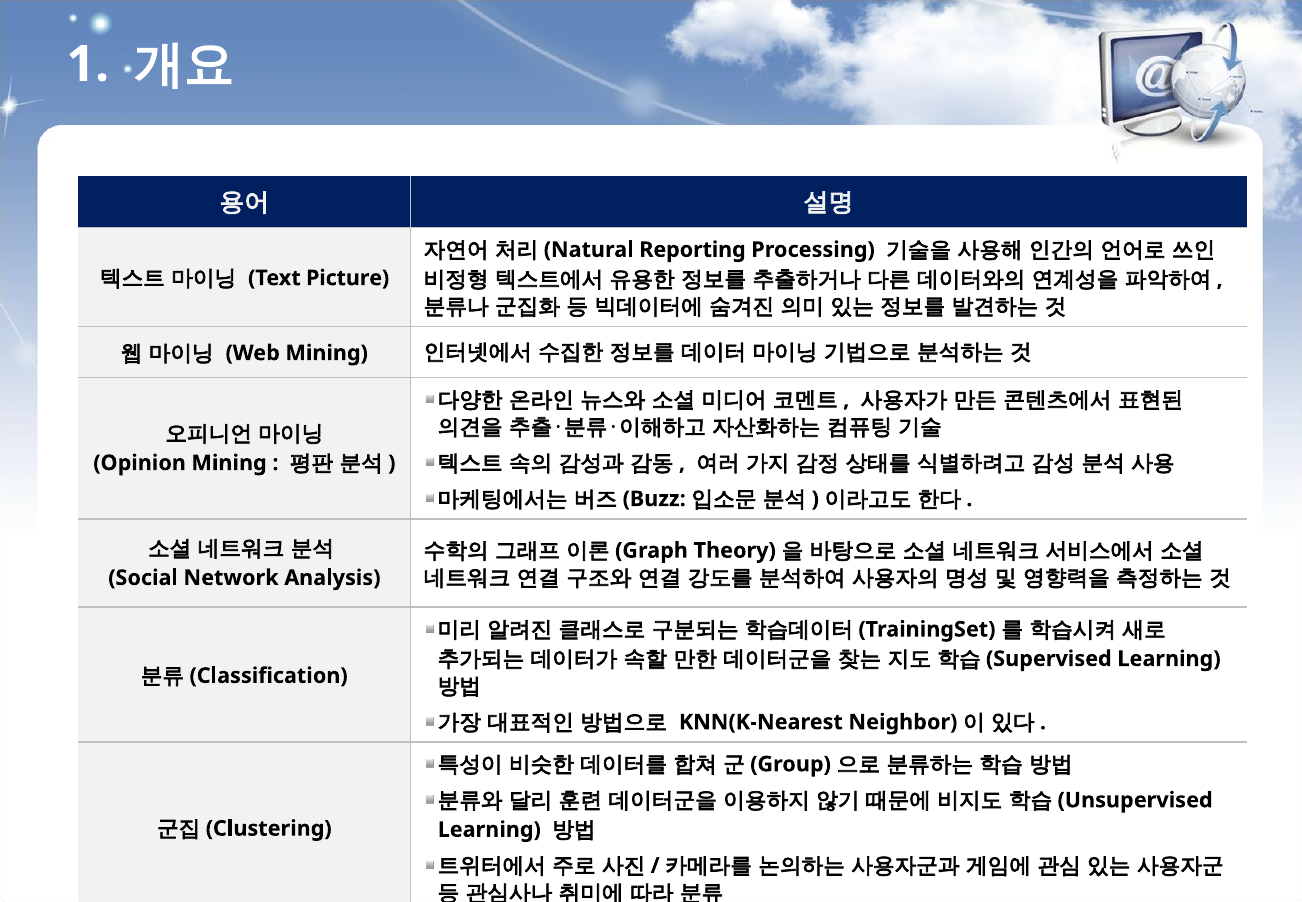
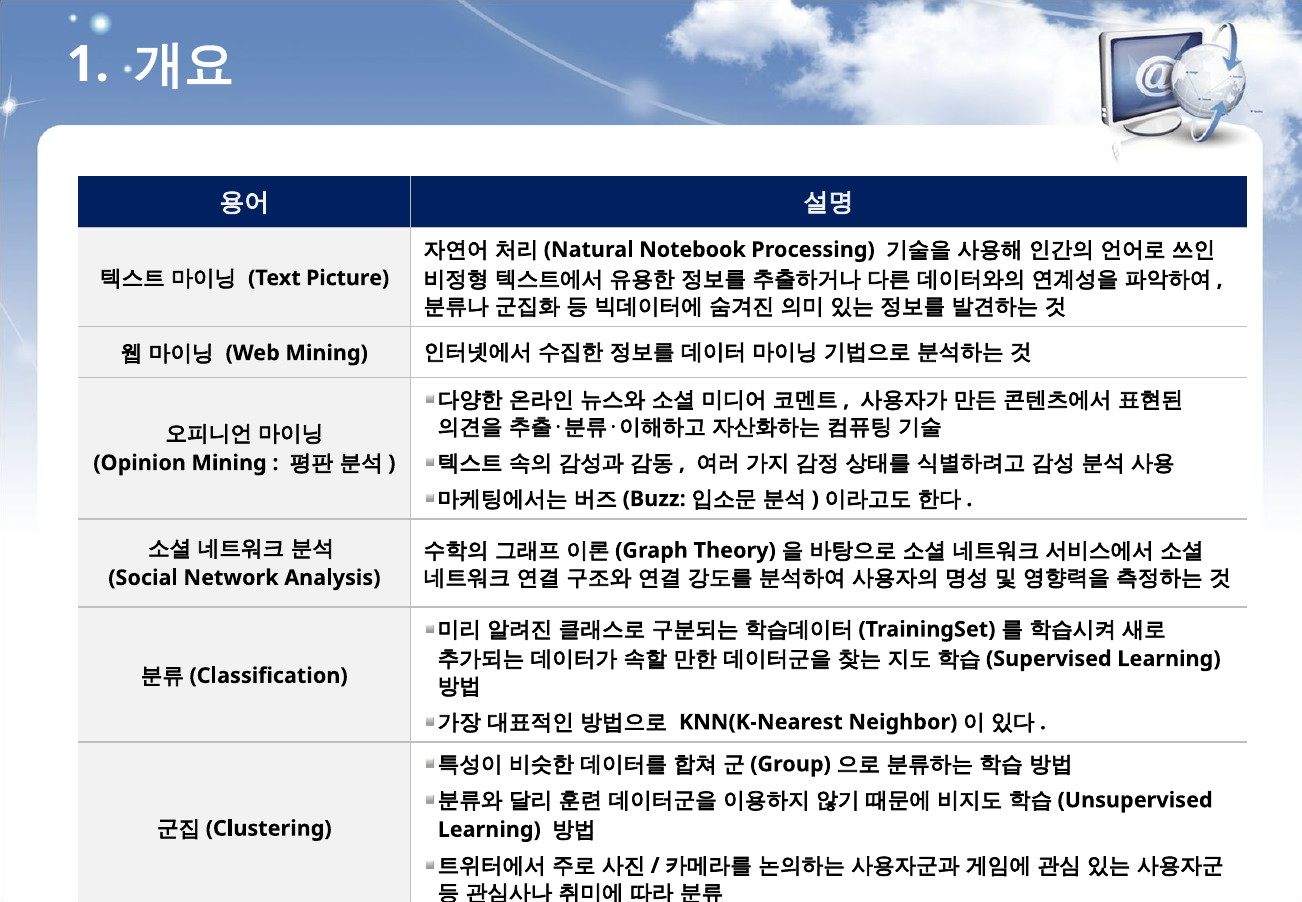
Reporting: Reporting -> Notebook
